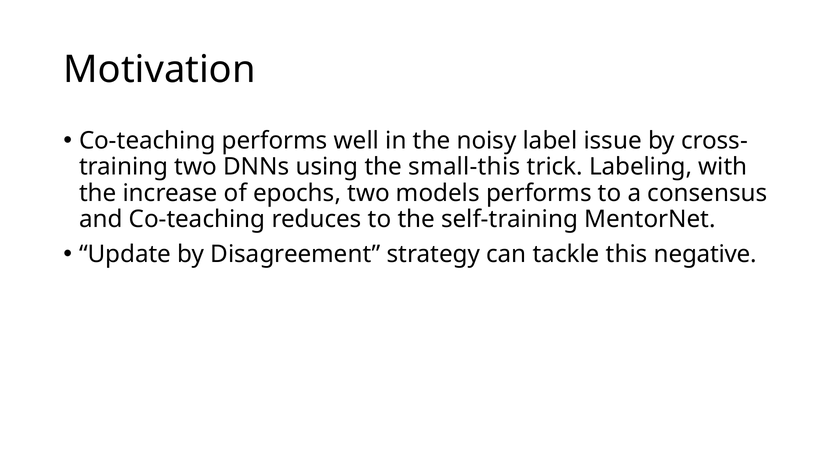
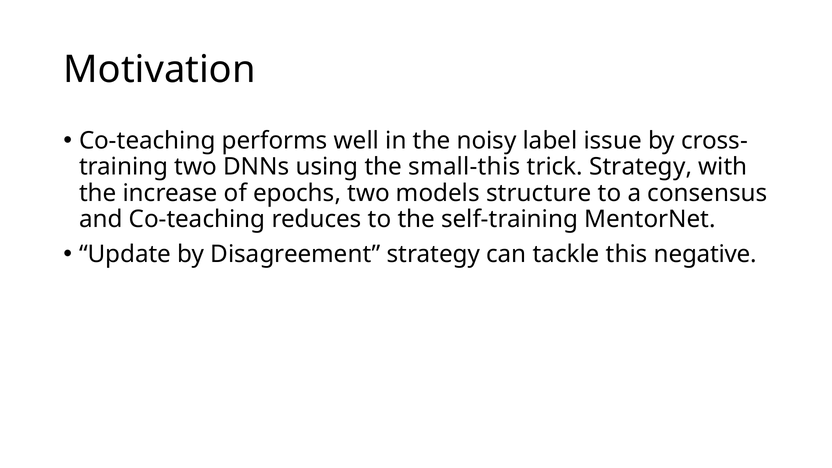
trick Labeling: Labeling -> Strategy
models performs: performs -> structure
